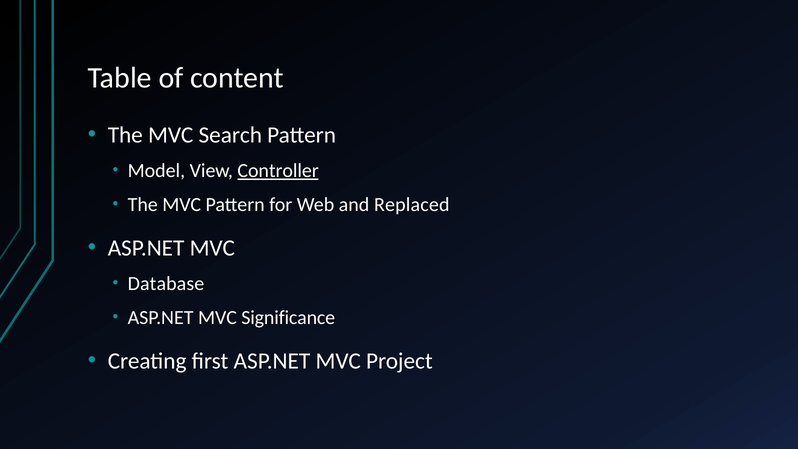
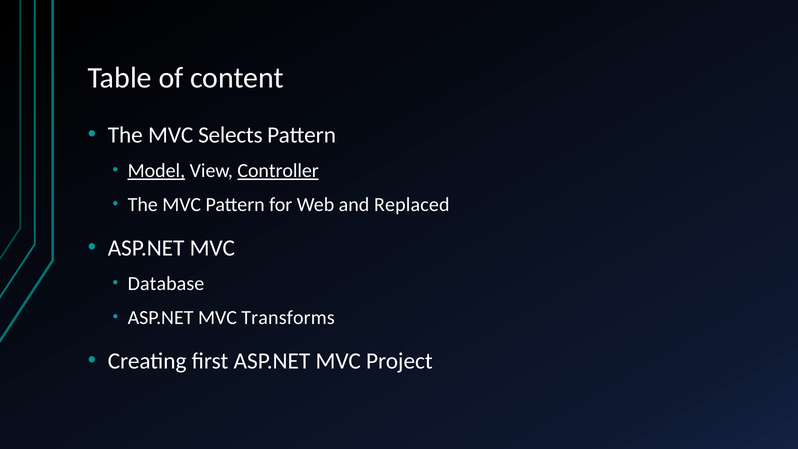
Search: Search -> Selects
Model underline: none -> present
Significance: Significance -> Transforms
